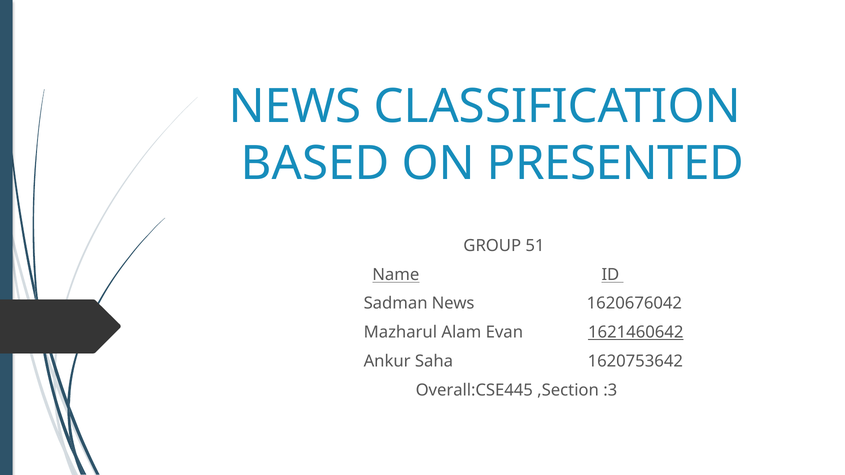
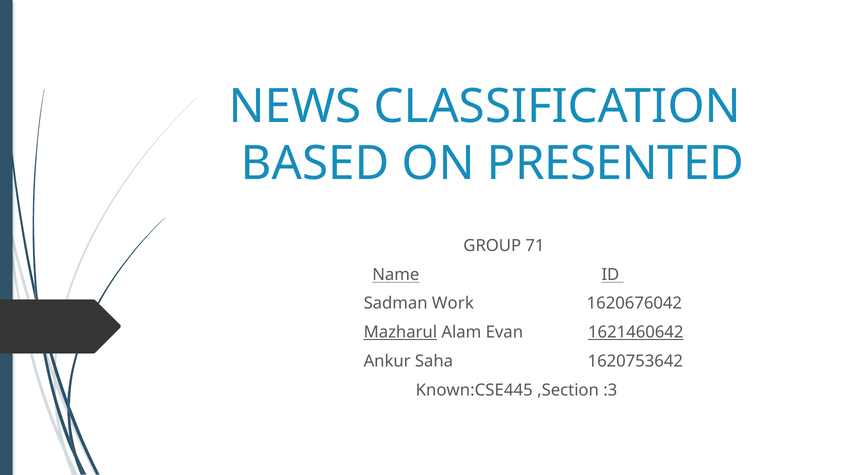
51: 51 -> 71
Sadman News: News -> Work
Mazharul underline: none -> present
Overall:CSE445: Overall:CSE445 -> Known:CSE445
